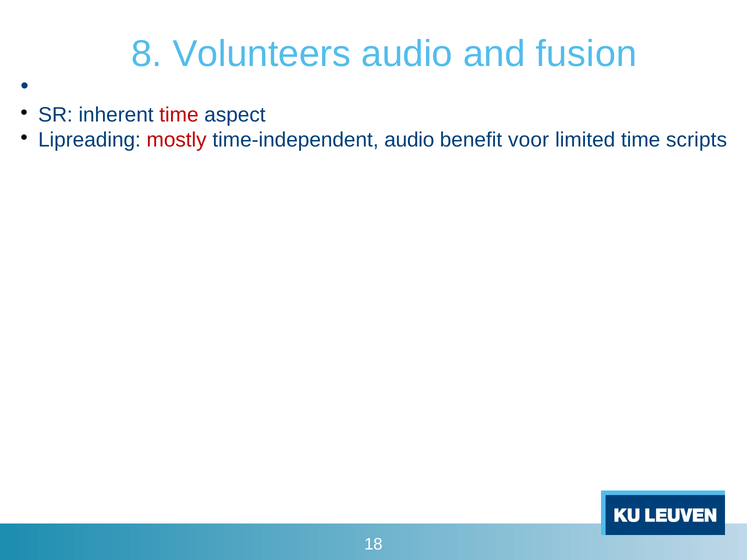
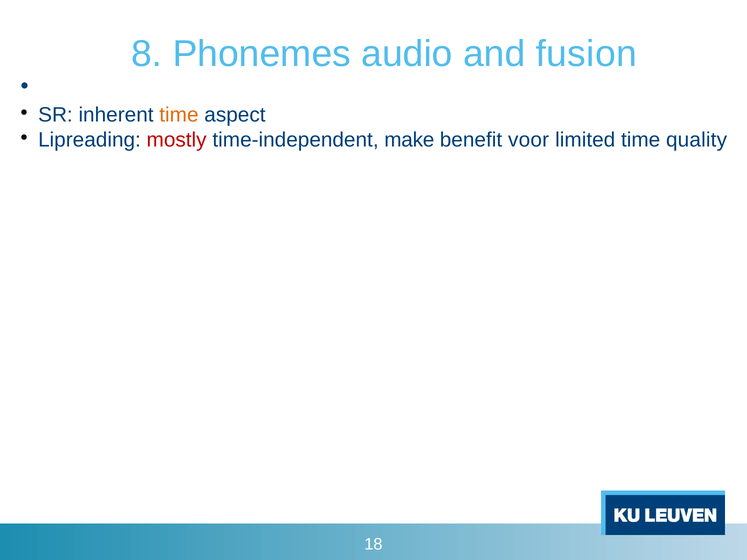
Volunteers: Volunteers -> Phonemes
time at (179, 115) colour: red -> orange
time-independent audio: audio -> make
scripts: scripts -> quality
